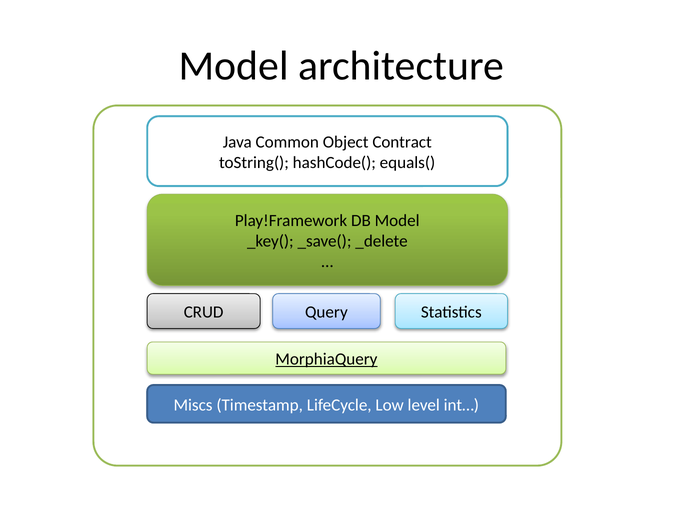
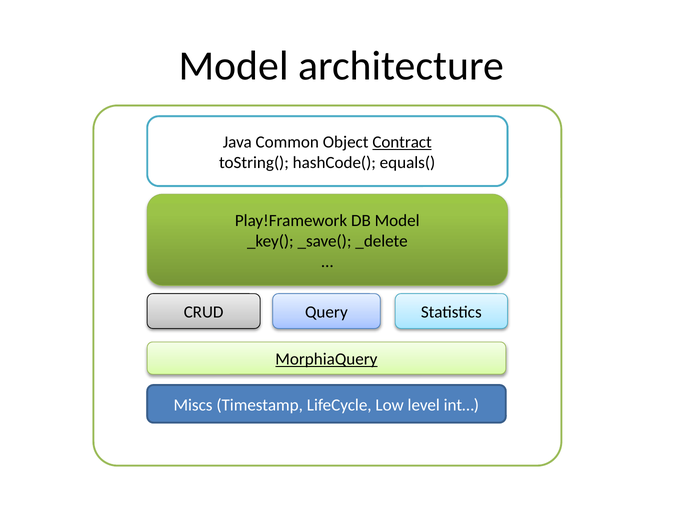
Contract underline: none -> present
